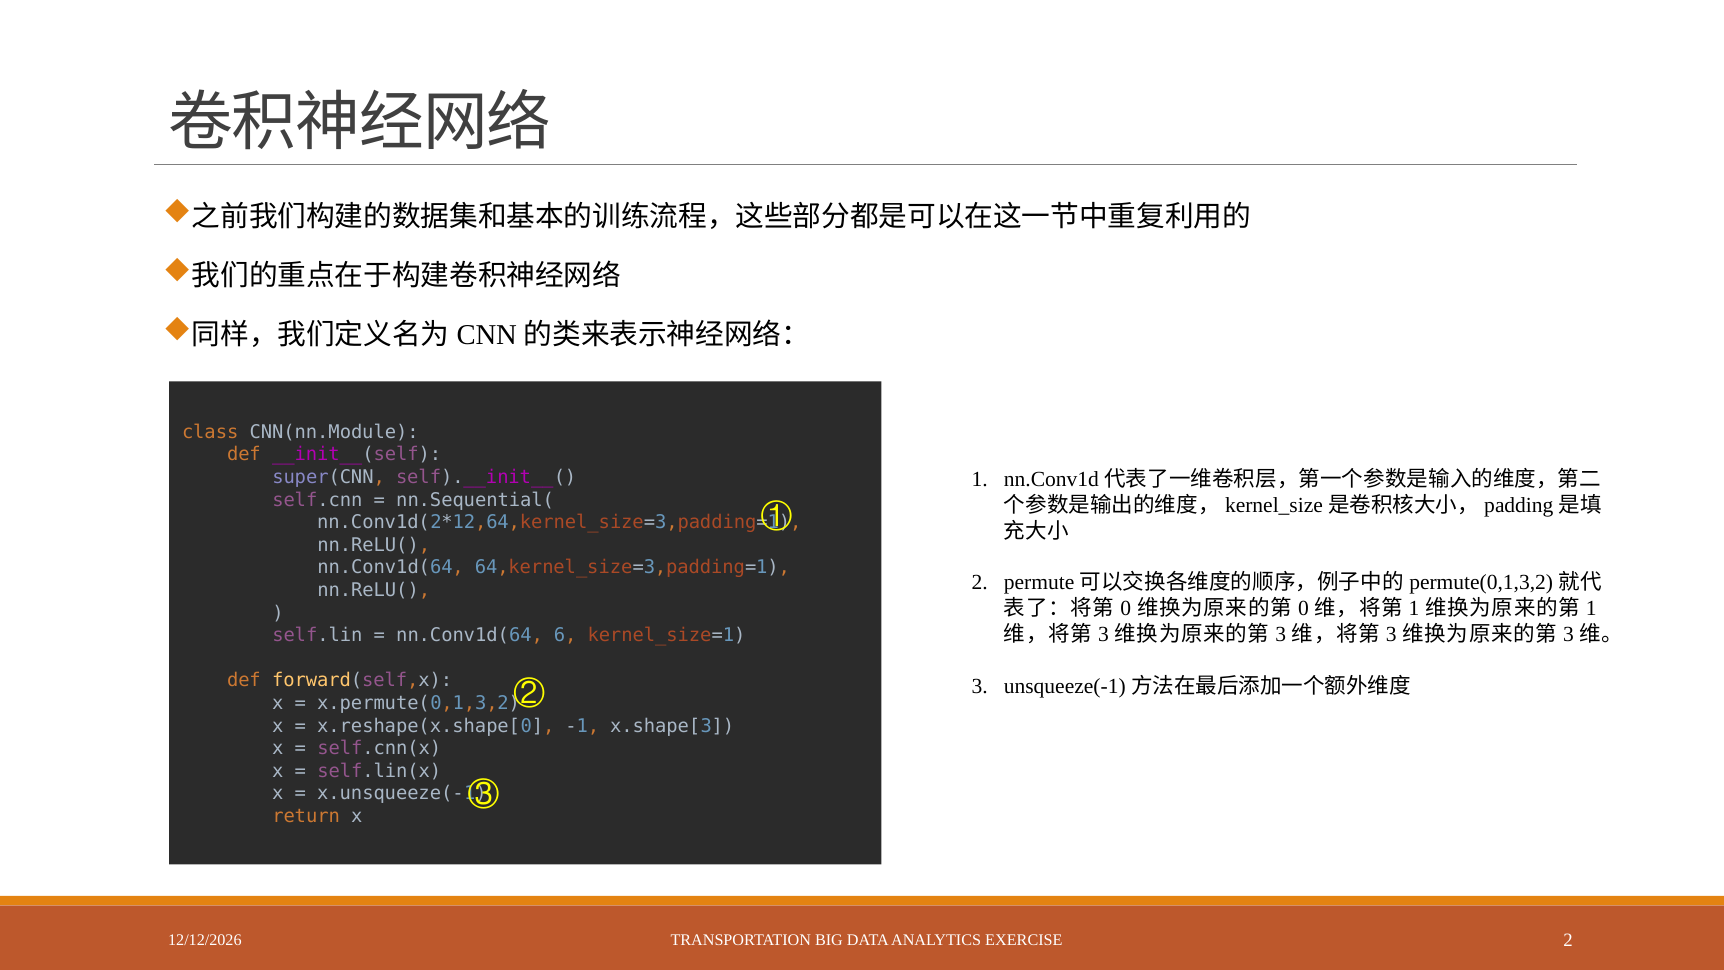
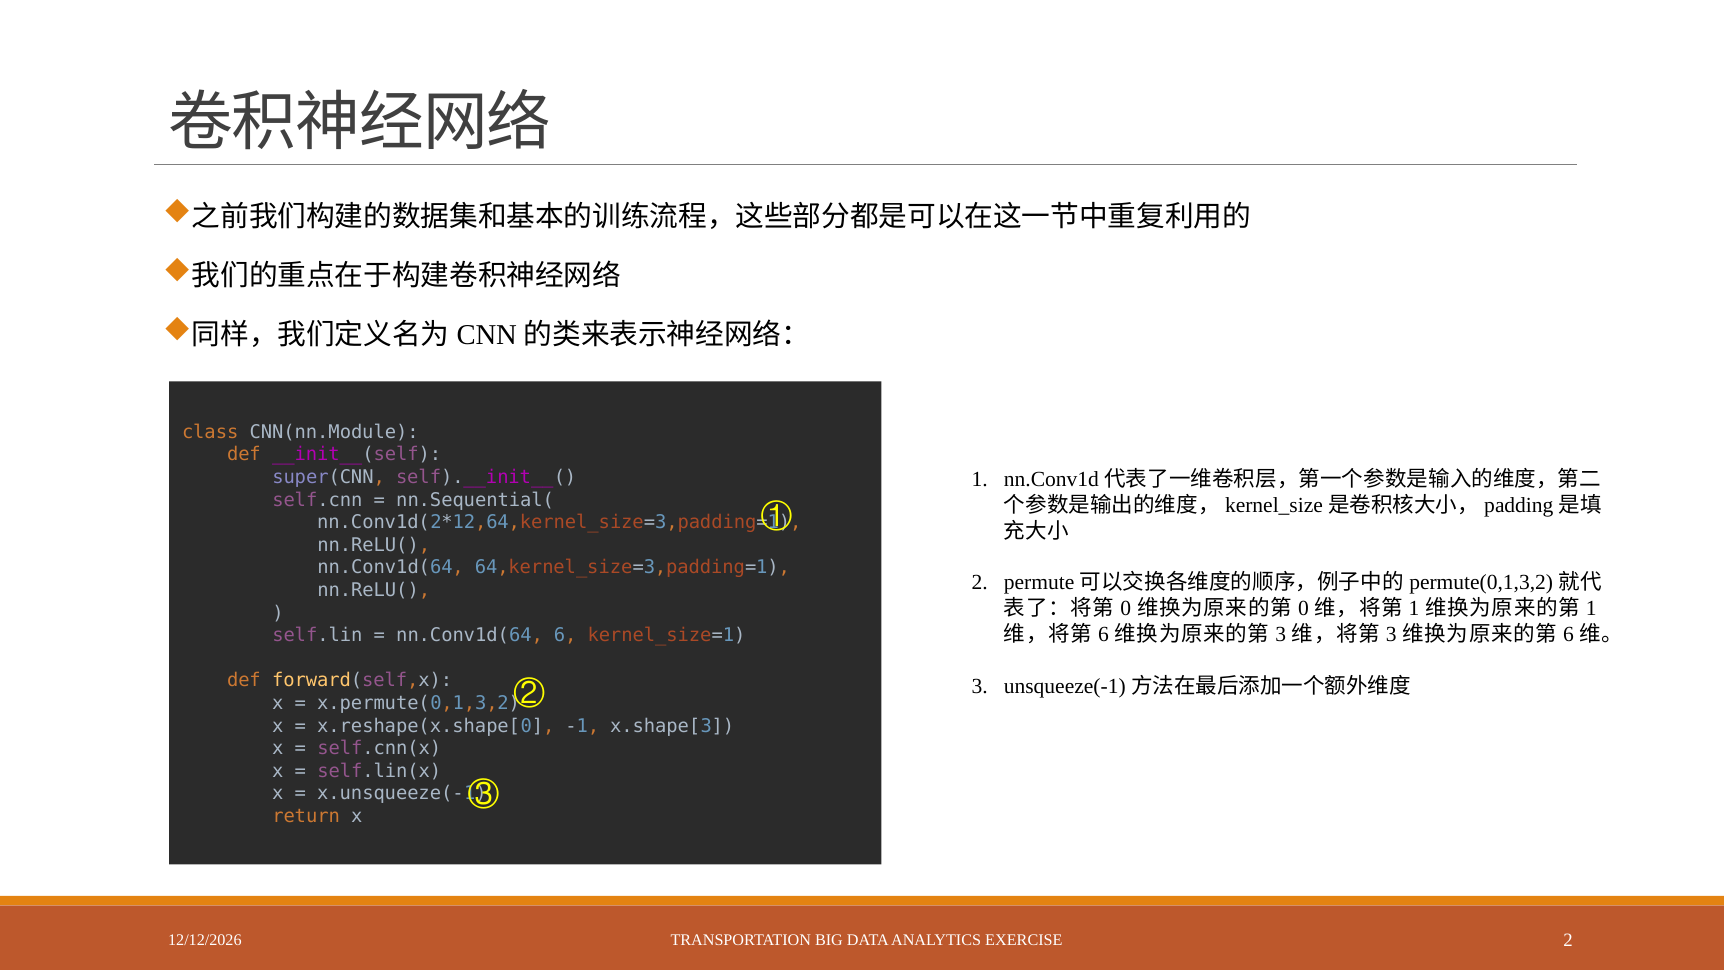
3 at (1104, 634): 3 -> 6
3 at (1568, 634): 3 -> 6
